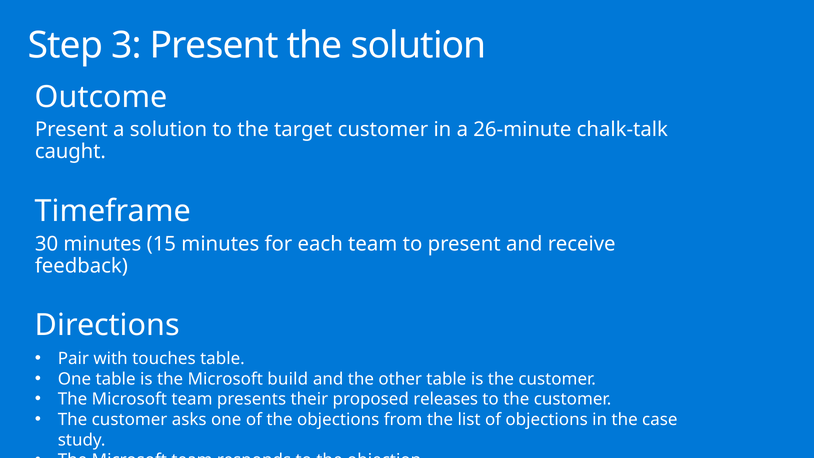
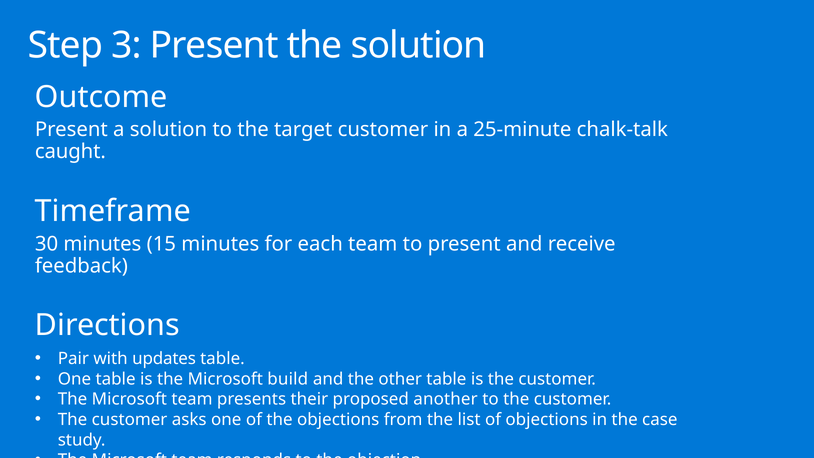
26-minute: 26-minute -> 25-minute
touches: touches -> updates
releases: releases -> another
